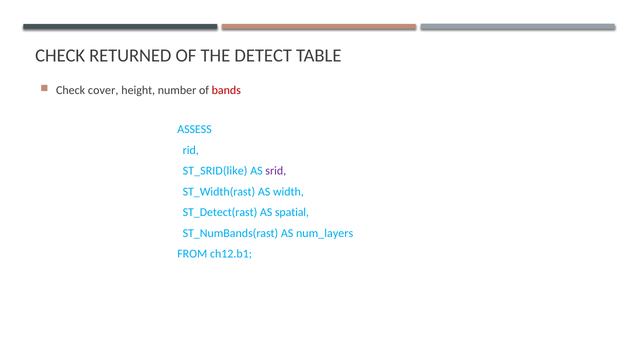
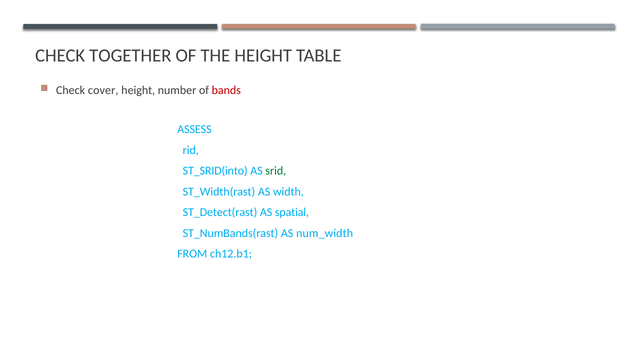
RETURNED: RETURNED -> TOGETHER
THE DETECT: DETECT -> HEIGHT
ST_SRID(like: ST_SRID(like -> ST_SRID(into
srid colour: purple -> green
num_layers: num_layers -> num_width
